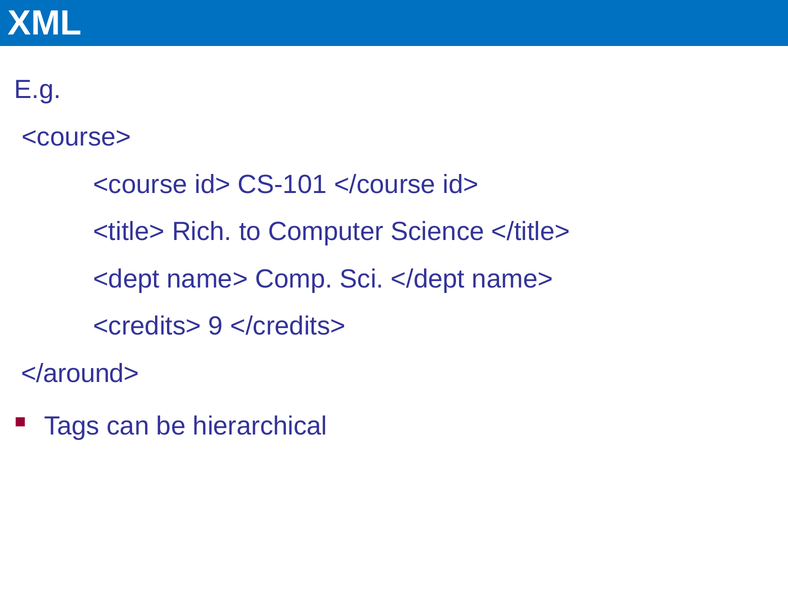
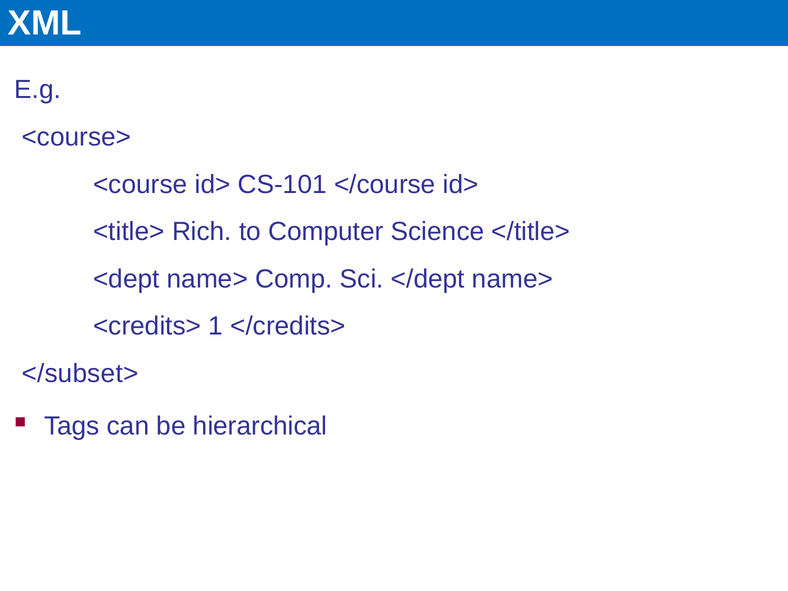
9: 9 -> 1
</around>: </around> -> </subset>
